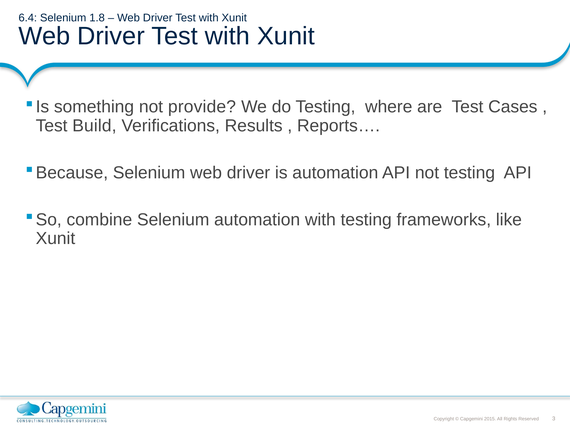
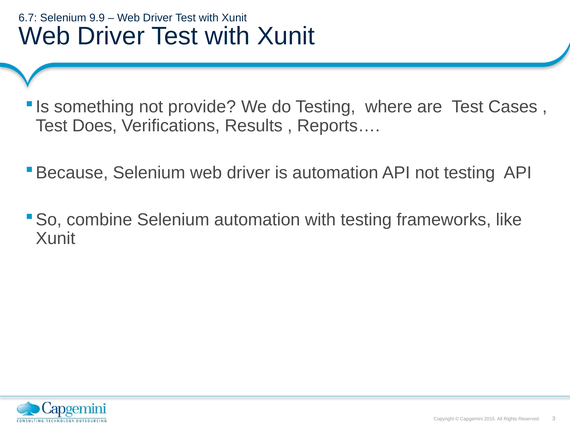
6.4: 6.4 -> 6.7
1.8: 1.8 -> 9.9
Build: Build -> Does
